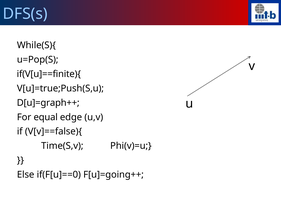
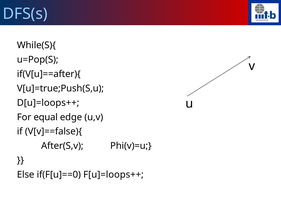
if(V[u]==finite){: if(V[u]==finite){ -> if(V[u]==after){
D[u]=graph++: D[u]=graph++ -> D[u]=loops++
Time(S,v: Time(S,v -> After(S,v
F[u]=going++: F[u]=going++ -> F[u]=loops++
